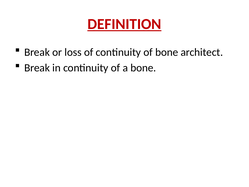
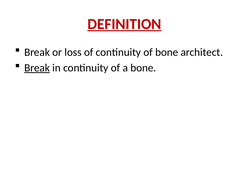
Break at (37, 68) underline: none -> present
